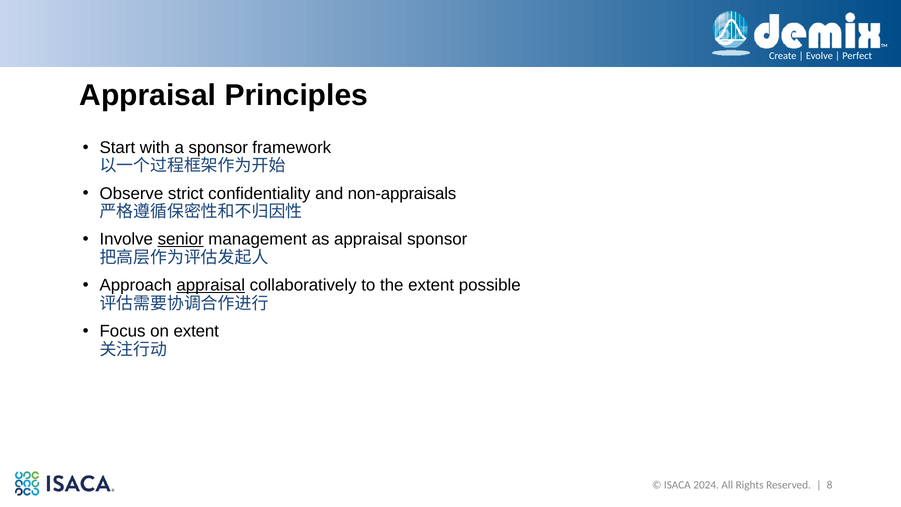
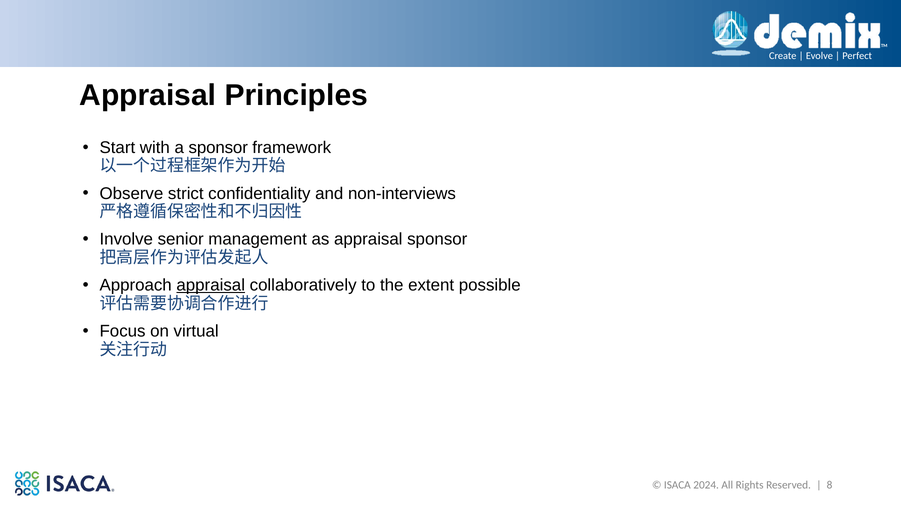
non-appraisals: non-appraisals -> non-interviews
senior underline: present -> none
on extent: extent -> virtual
